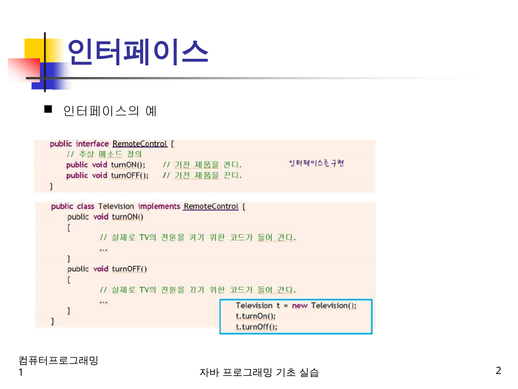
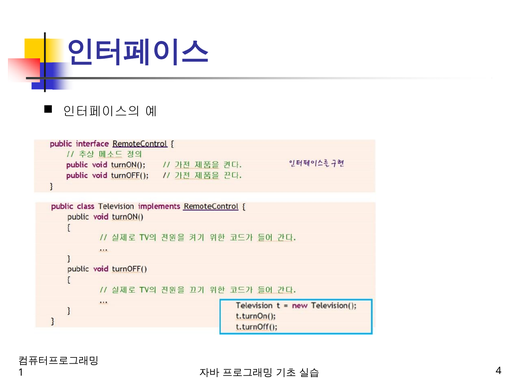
2: 2 -> 4
